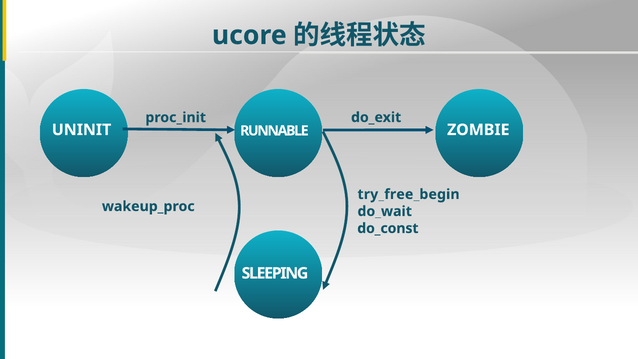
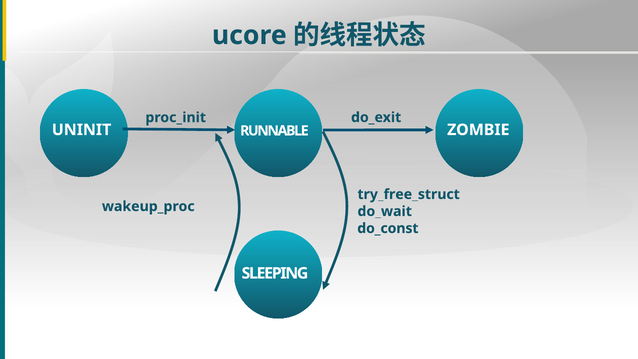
try_free_begin: try_free_begin -> try_free_struct
